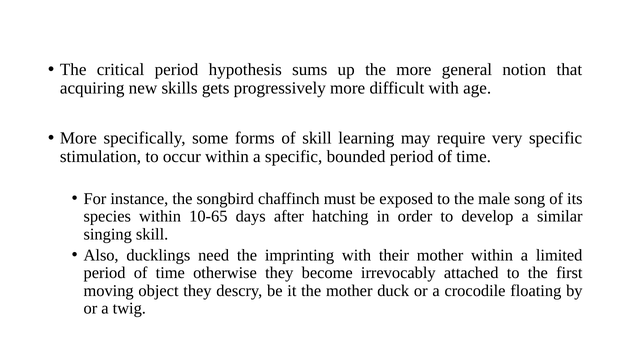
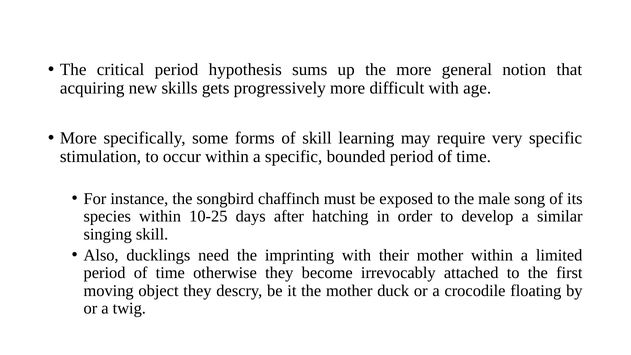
10-65: 10-65 -> 10-25
